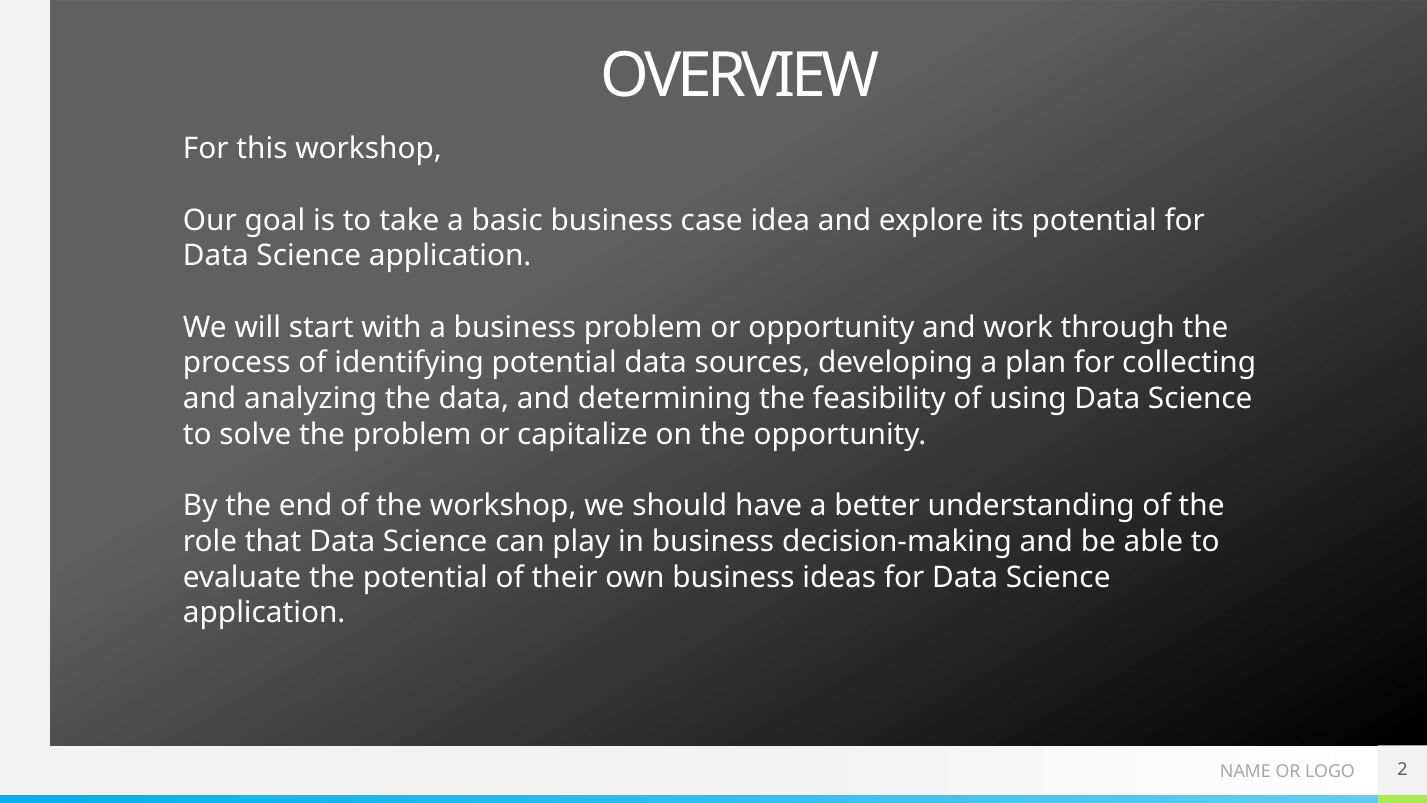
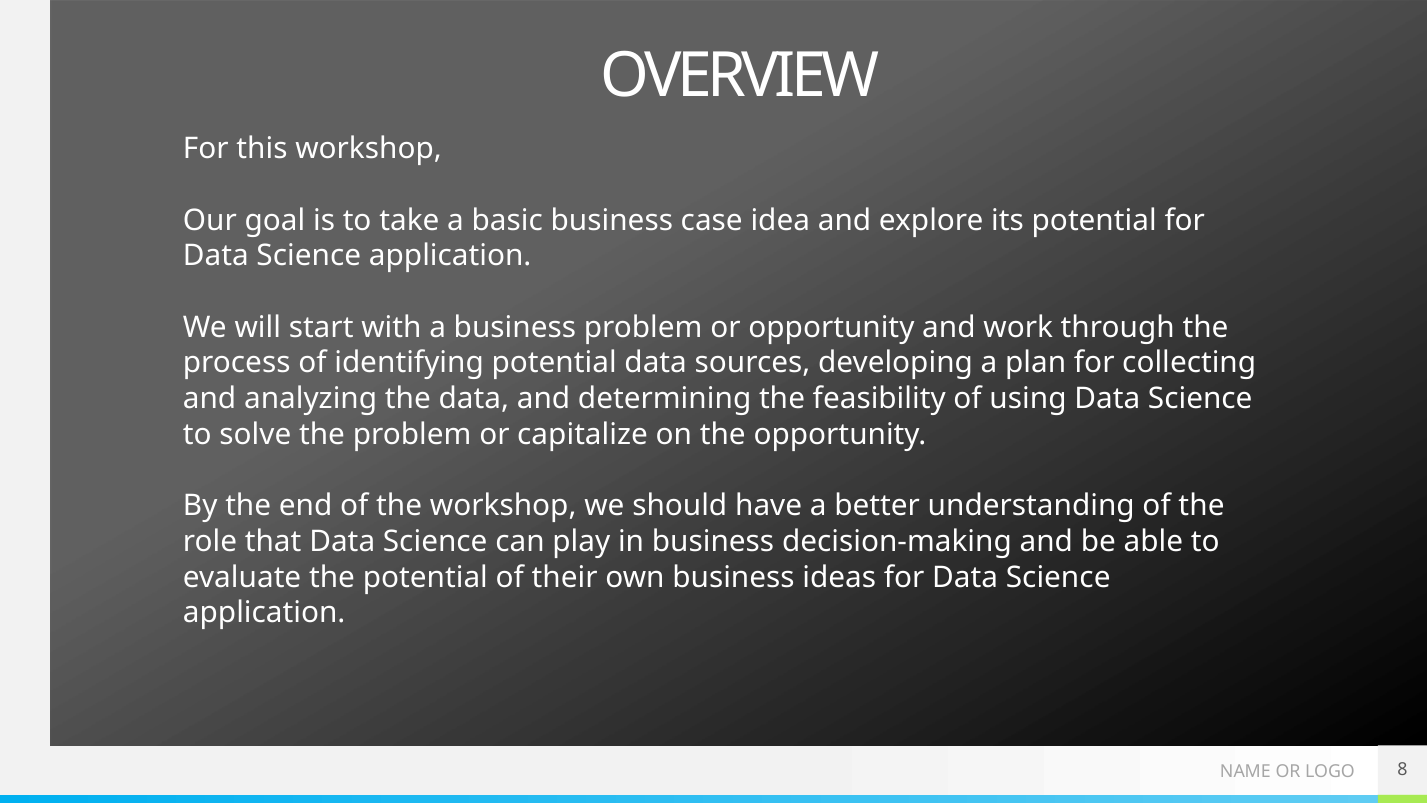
2: 2 -> 8
